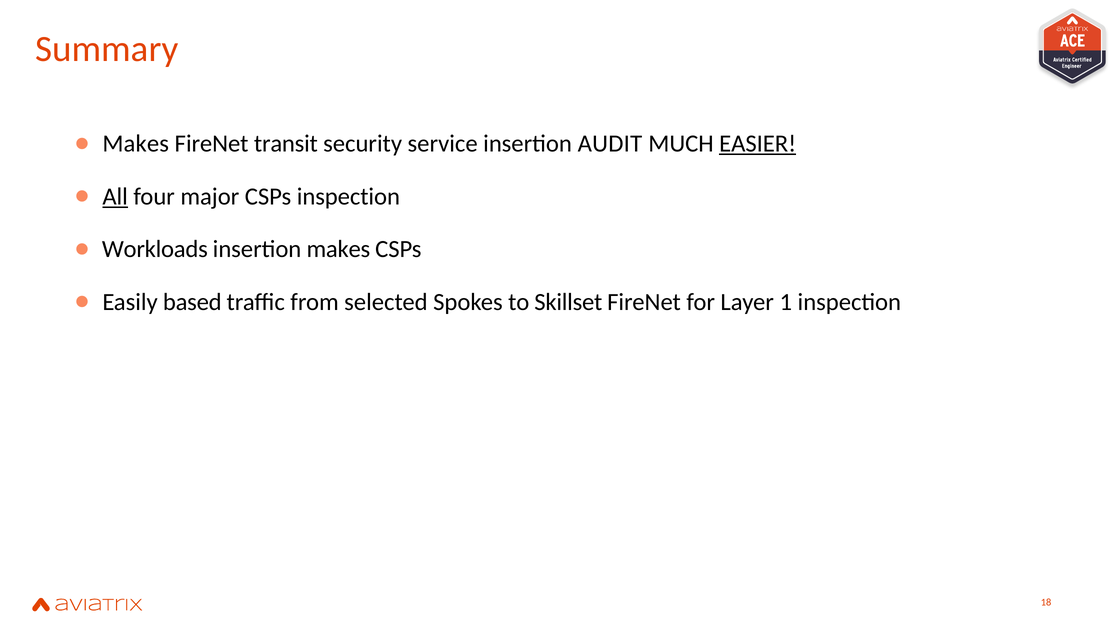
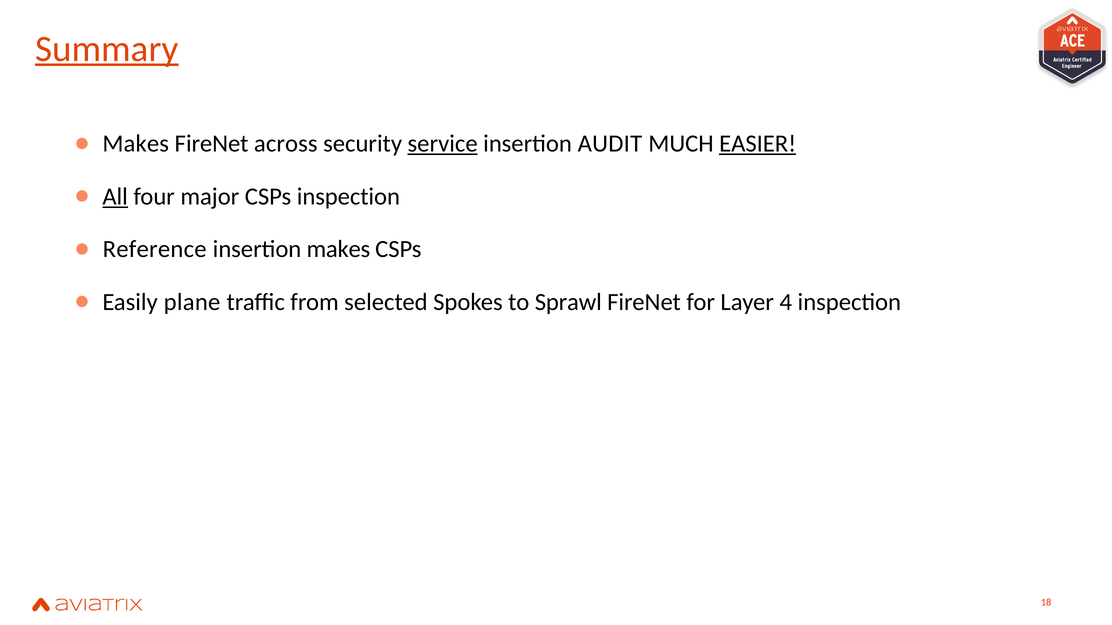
Summary underline: none -> present
transit: transit -> across
service underline: none -> present
Workloads: Workloads -> Reference
based: based -> plane
Skillset: Skillset -> Sprawl
1: 1 -> 4
